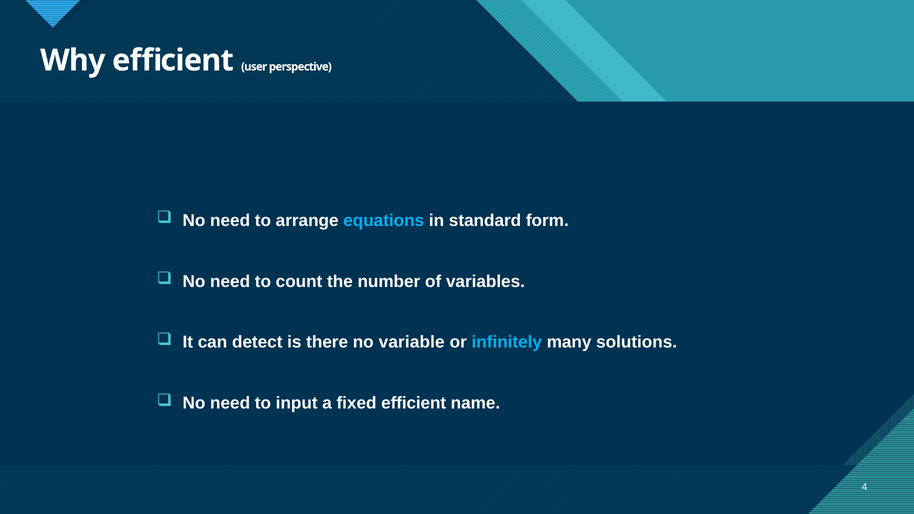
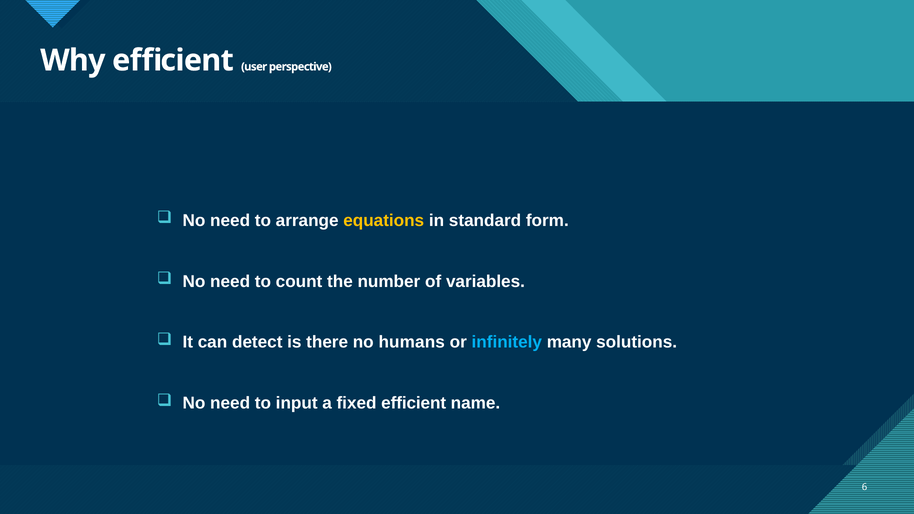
equations colour: light blue -> yellow
variable: variable -> humans
4: 4 -> 6
